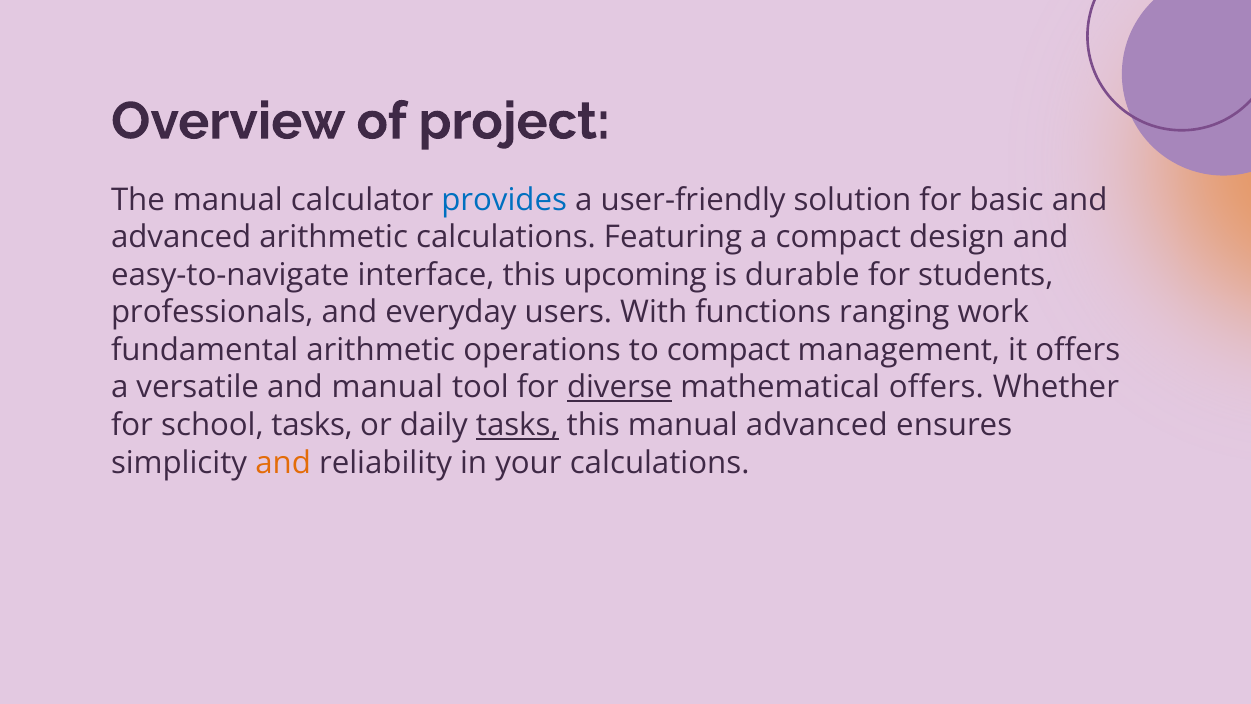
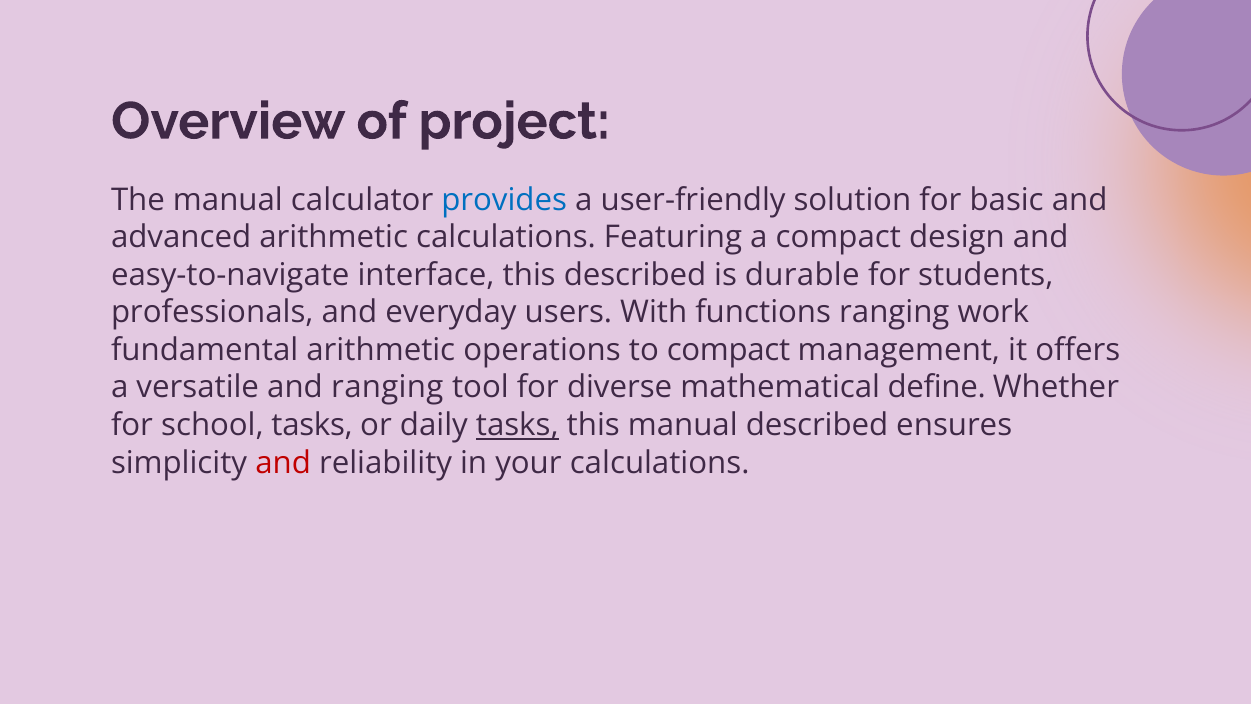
this upcoming: upcoming -> described
and manual: manual -> ranging
diverse underline: present -> none
mathematical offers: offers -> define
manual advanced: advanced -> described
and at (283, 462) colour: orange -> red
